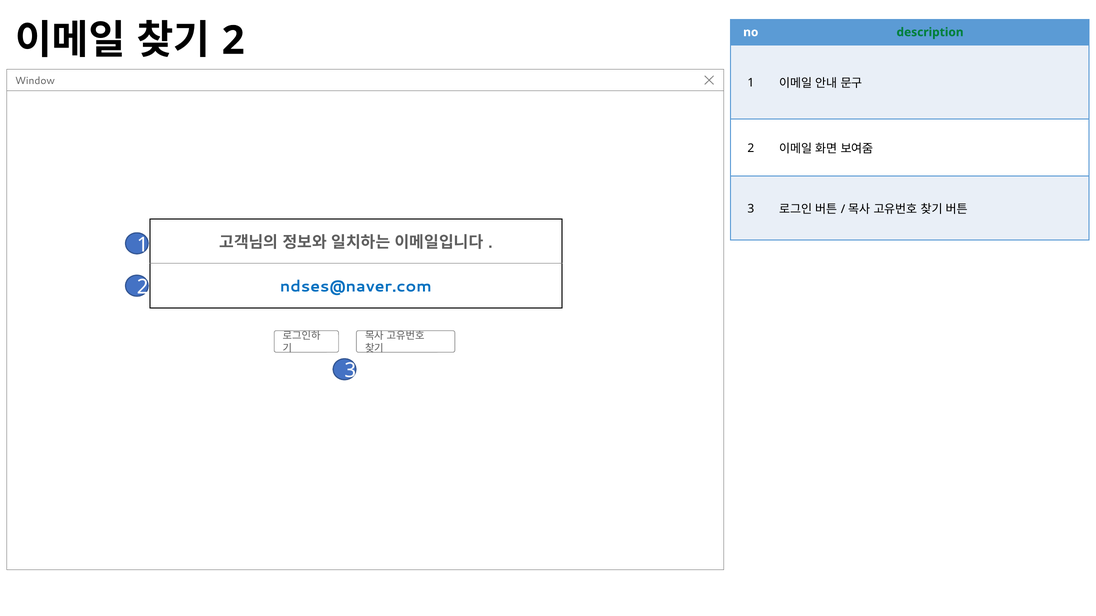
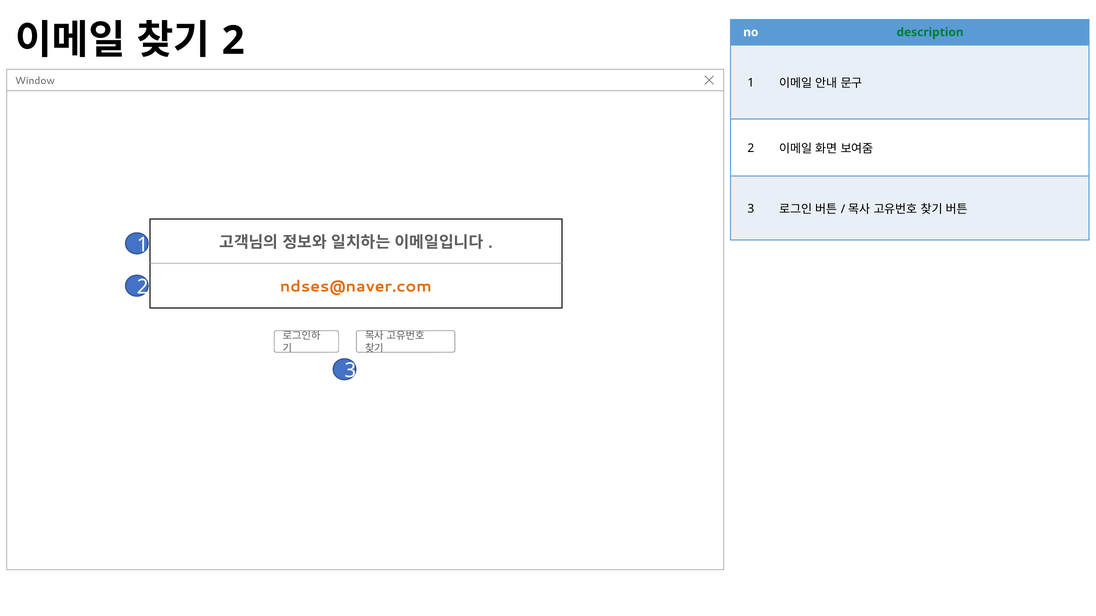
ndses@naver.com colour: blue -> orange
